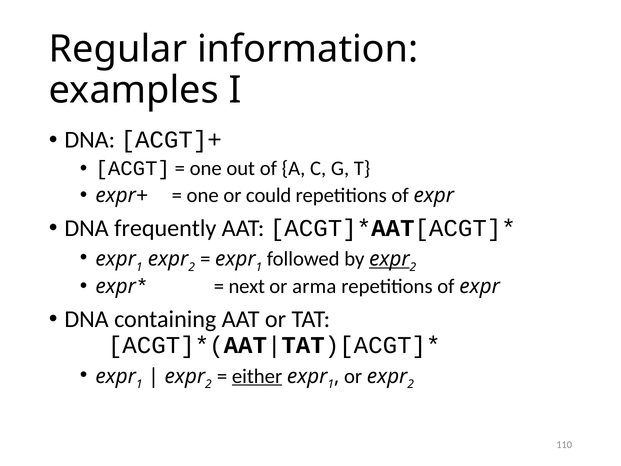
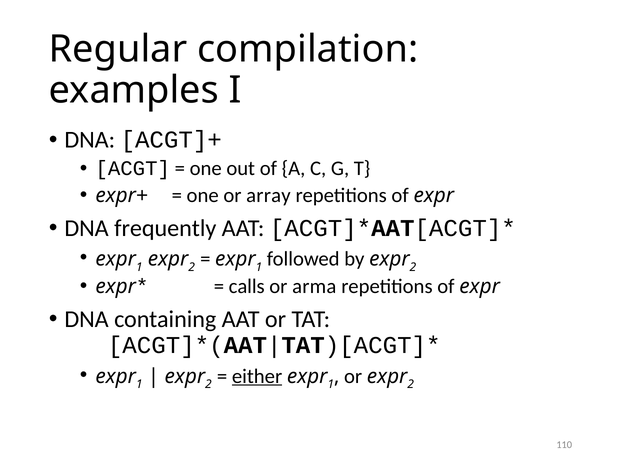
information: information -> compilation
could: could -> array
expr at (389, 259) underline: present -> none
next: next -> calls
